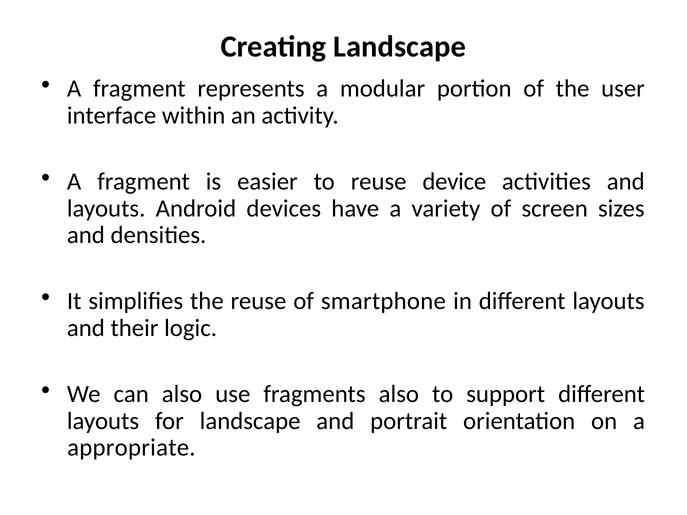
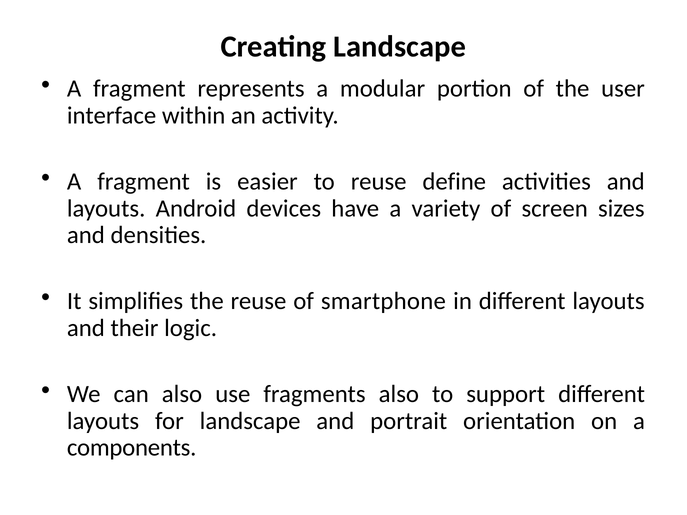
device: device -> define
appropriate: appropriate -> components
